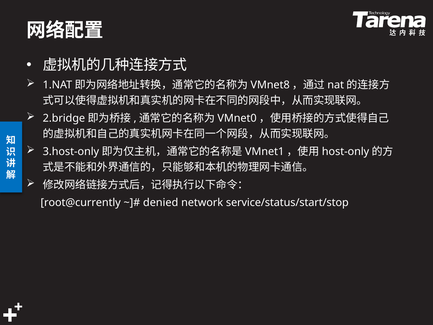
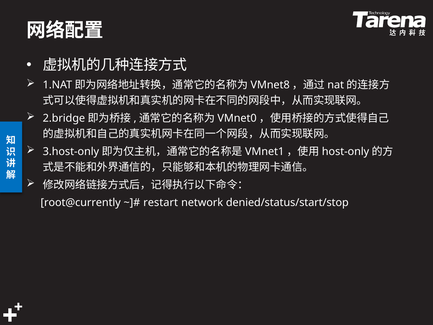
denied: denied -> restart
service/status/start/stop: service/status/start/stop -> denied/status/start/stop
